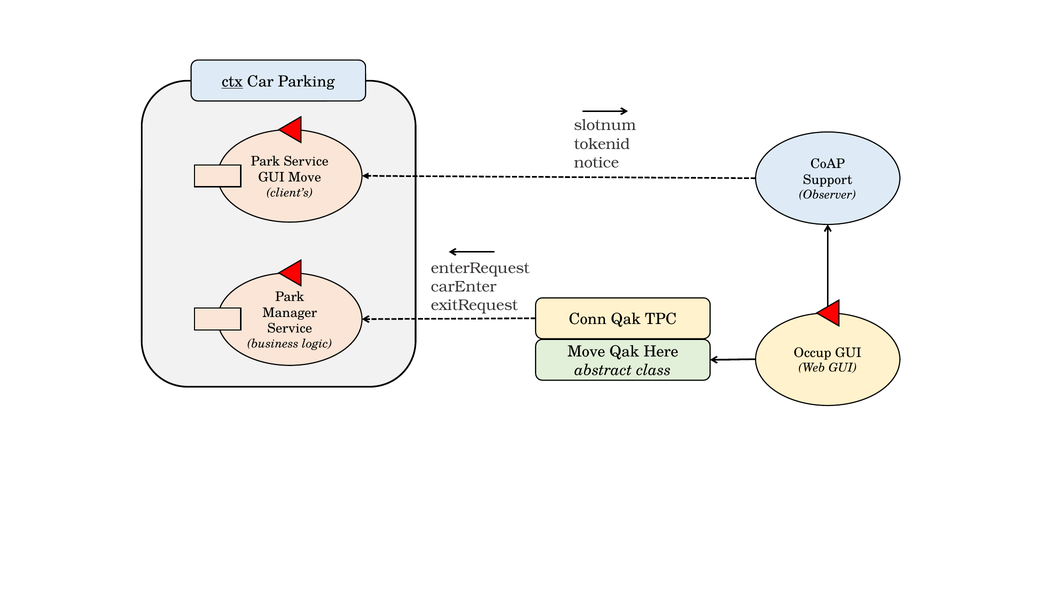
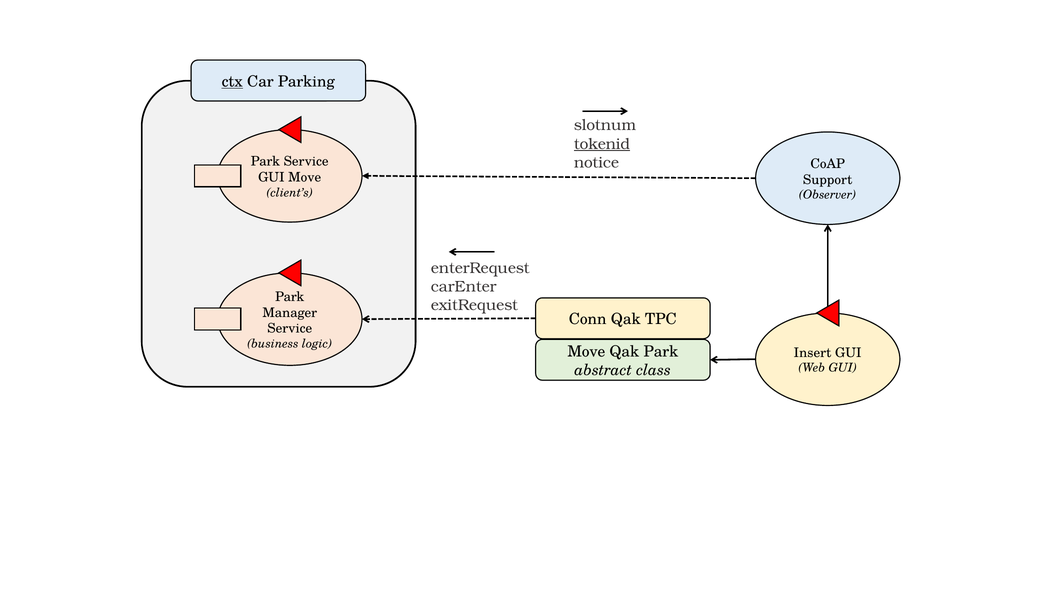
tokenid underline: none -> present
Qak Here: Here -> Park
Occup: Occup -> Insert
